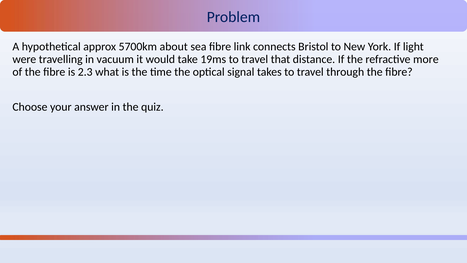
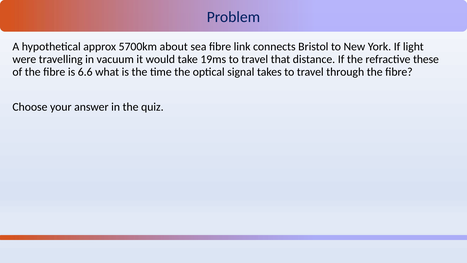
more: more -> these
2.3: 2.3 -> 6.6
